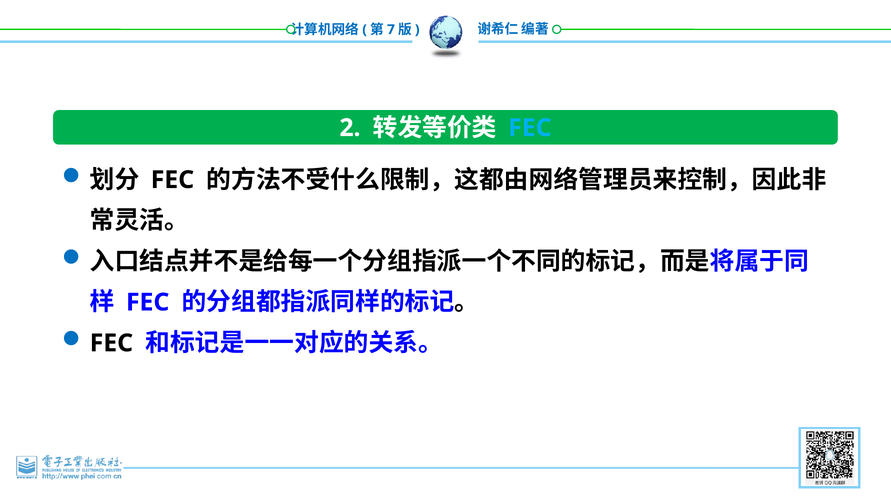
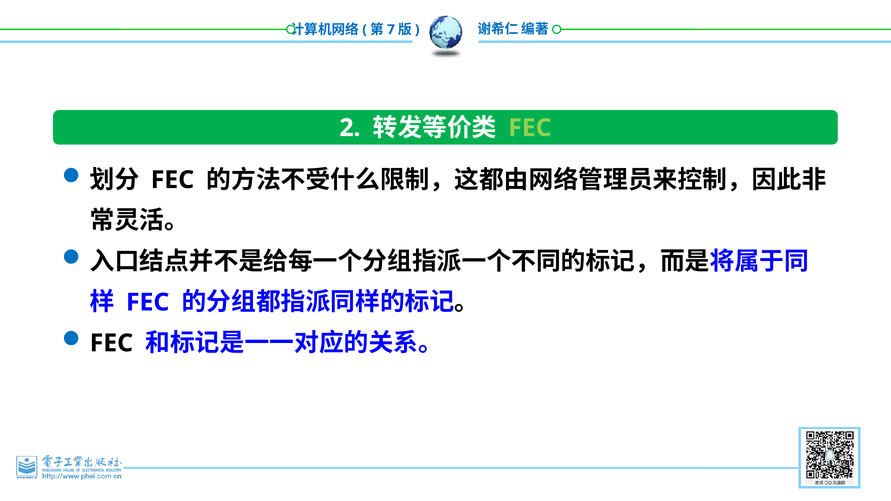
FEC at (530, 128) colour: light blue -> light green
